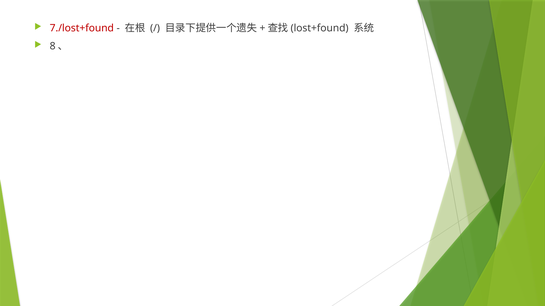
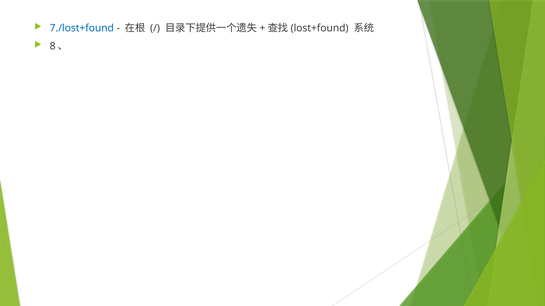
7./lost+found colour: red -> blue
